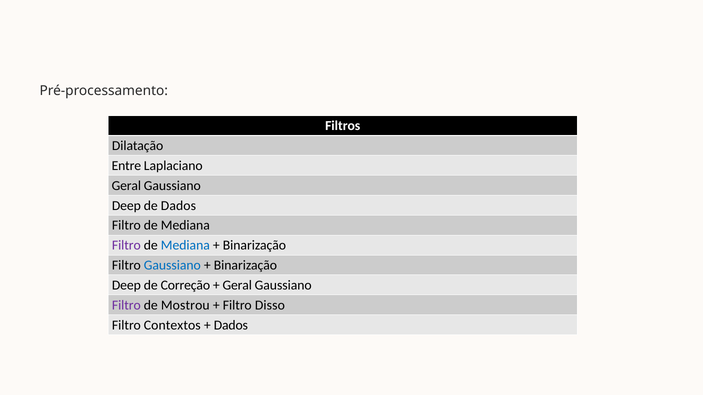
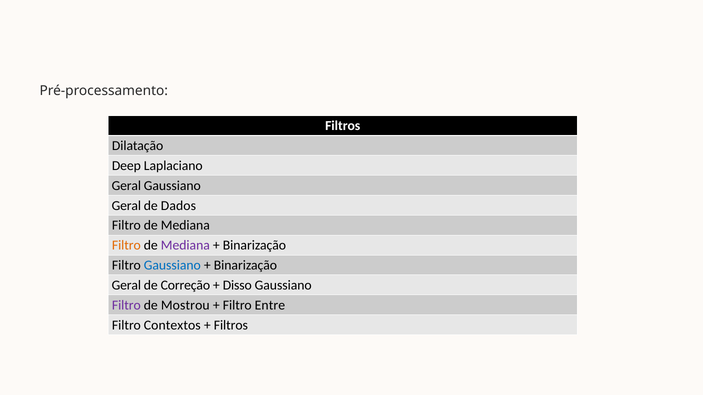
Entre: Entre -> Deep
Deep at (126, 206): Deep -> Geral
Filtro at (126, 246) colour: purple -> orange
Mediana at (185, 246) colour: blue -> purple
Deep at (126, 285): Deep -> Geral
Geral at (237, 285): Geral -> Disso
Disso: Disso -> Entre
Dados at (231, 325): Dados -> Filtros
